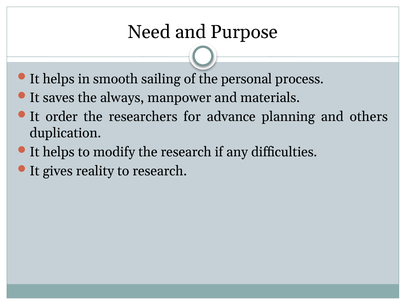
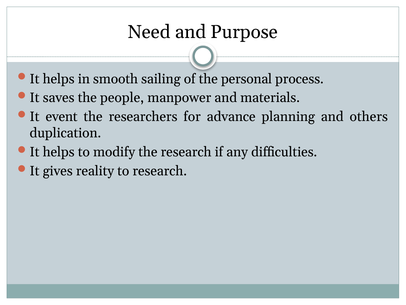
always: always -> people
order: order -> event
